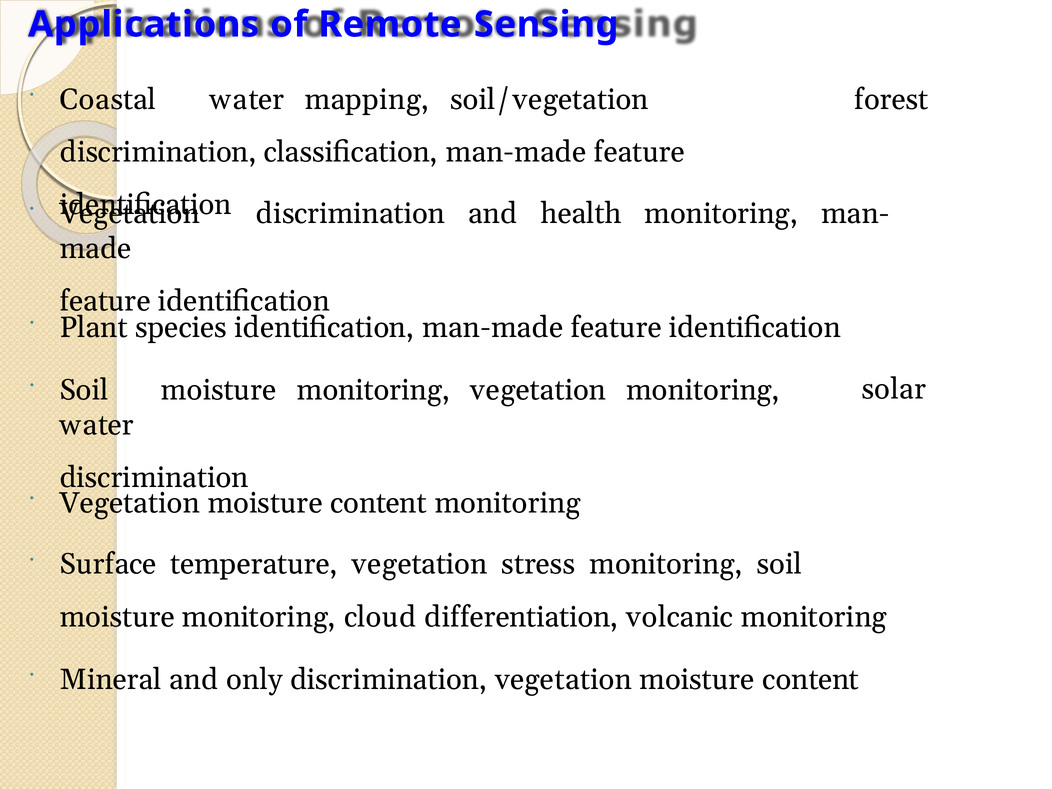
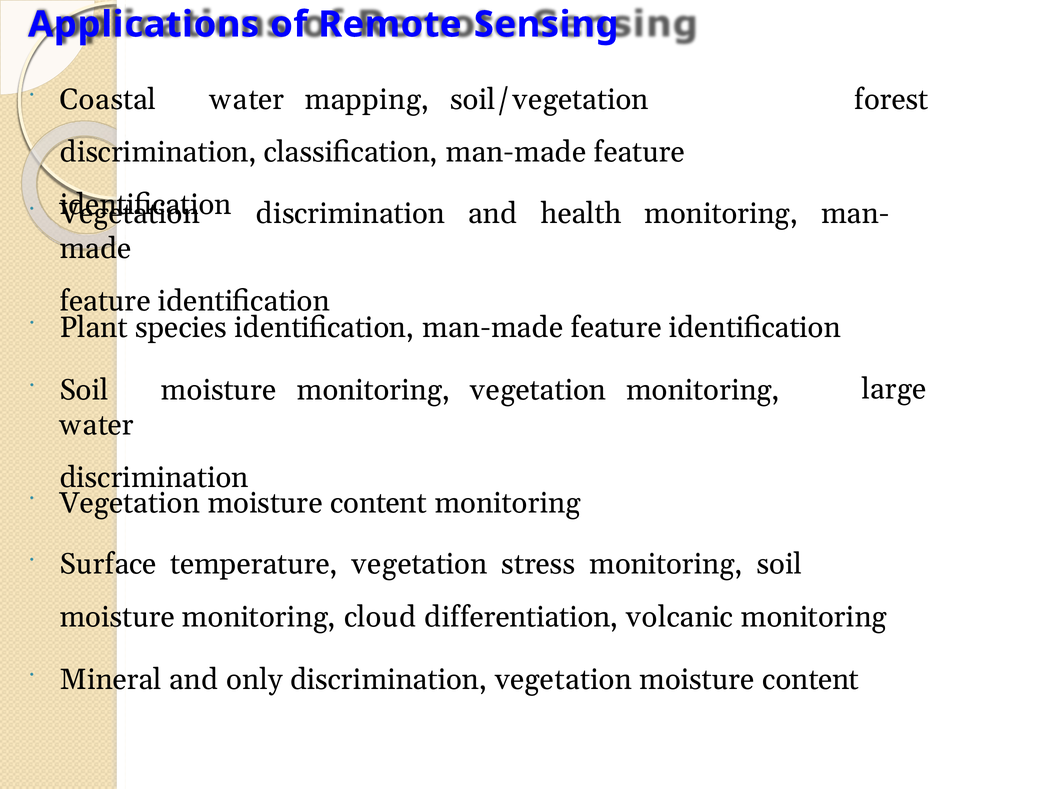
solar: solar -> large
